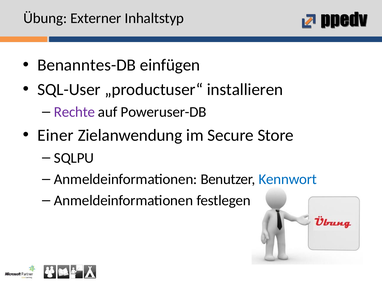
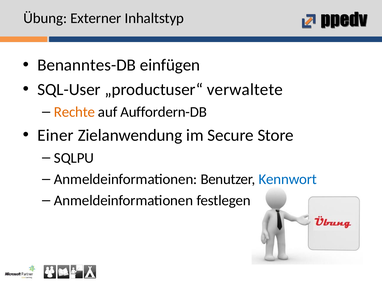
installieren: installieren -> verwaltete
Rechte colour: purple -> orange
Poweruser-DB: Poweruser-DB -> Auffordern-DB
